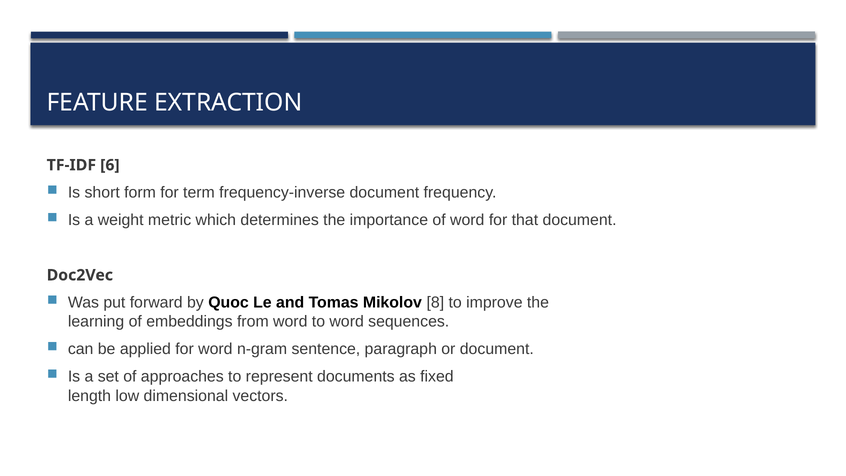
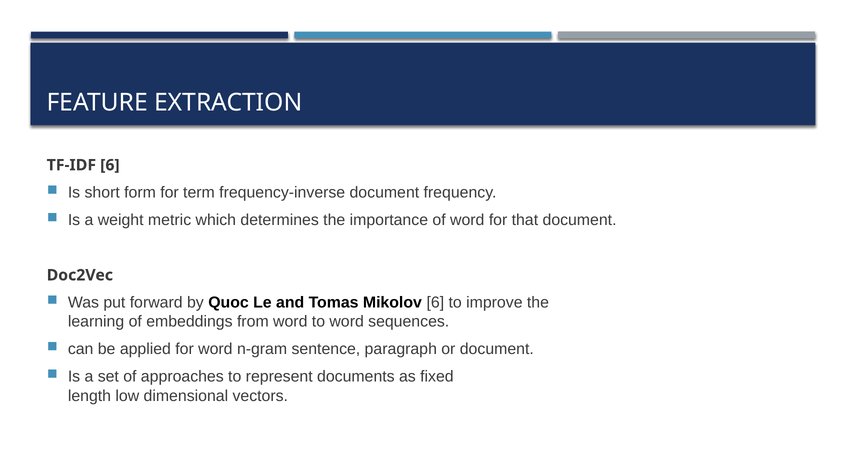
Mikolov 8: 8 -> 6
